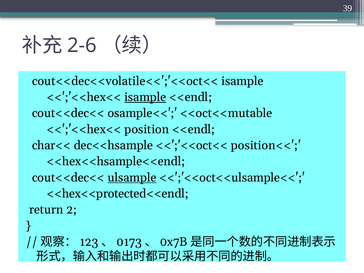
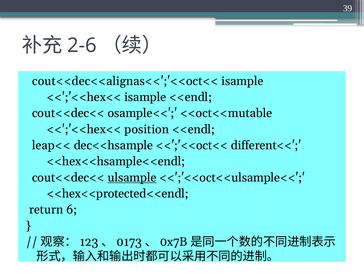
cout<<dec<<volatile<<';'<<oct<<: cout<<dec<<volatile<<';'<<oct<< -> cout<<dec<<alignas<<';'<<oct<<
isample at (145, 97) underline: present -> none
char<<: char<< -> leap<<
position<<: position<< -> different<<
2: 2 -> 6
